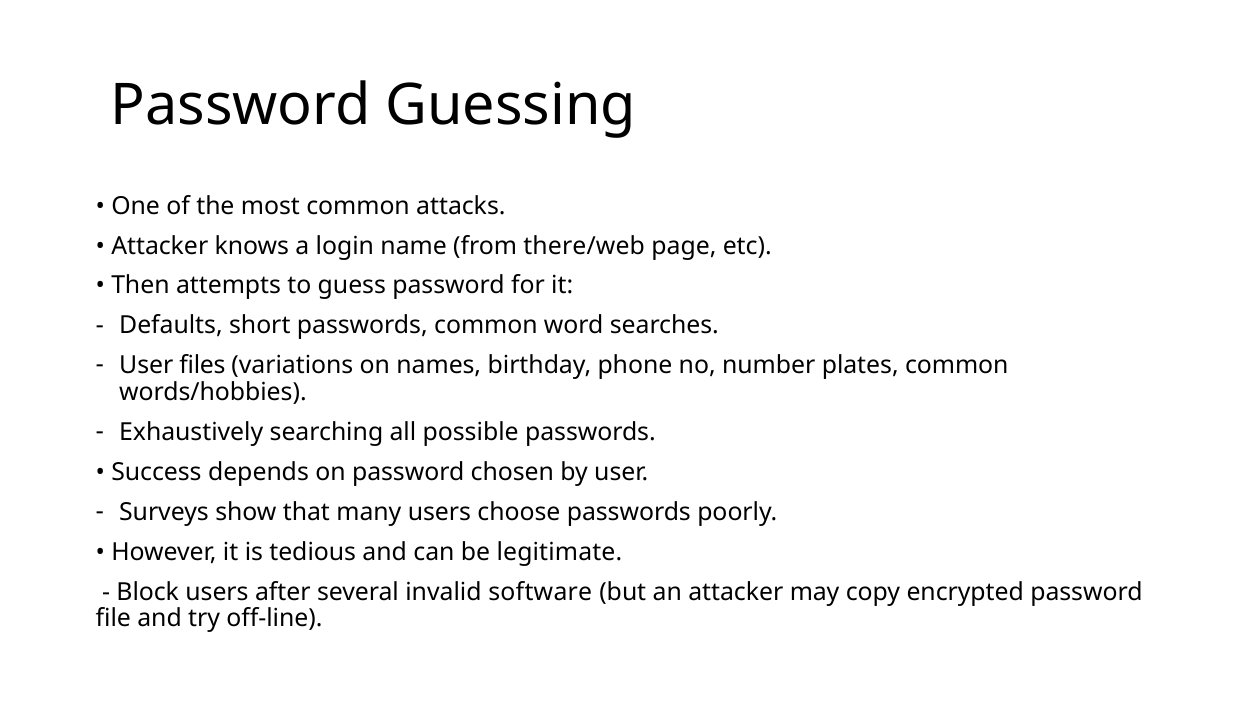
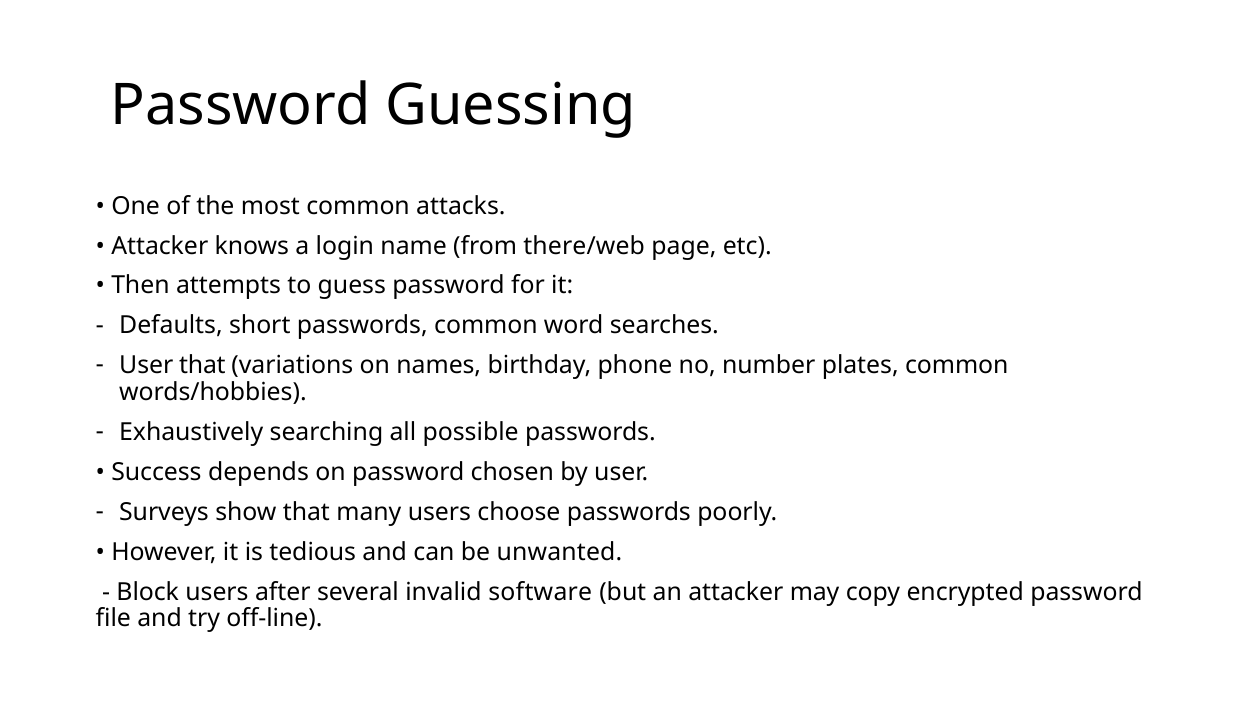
User files: files -> that
legitimate: legitimate -> unwanted
